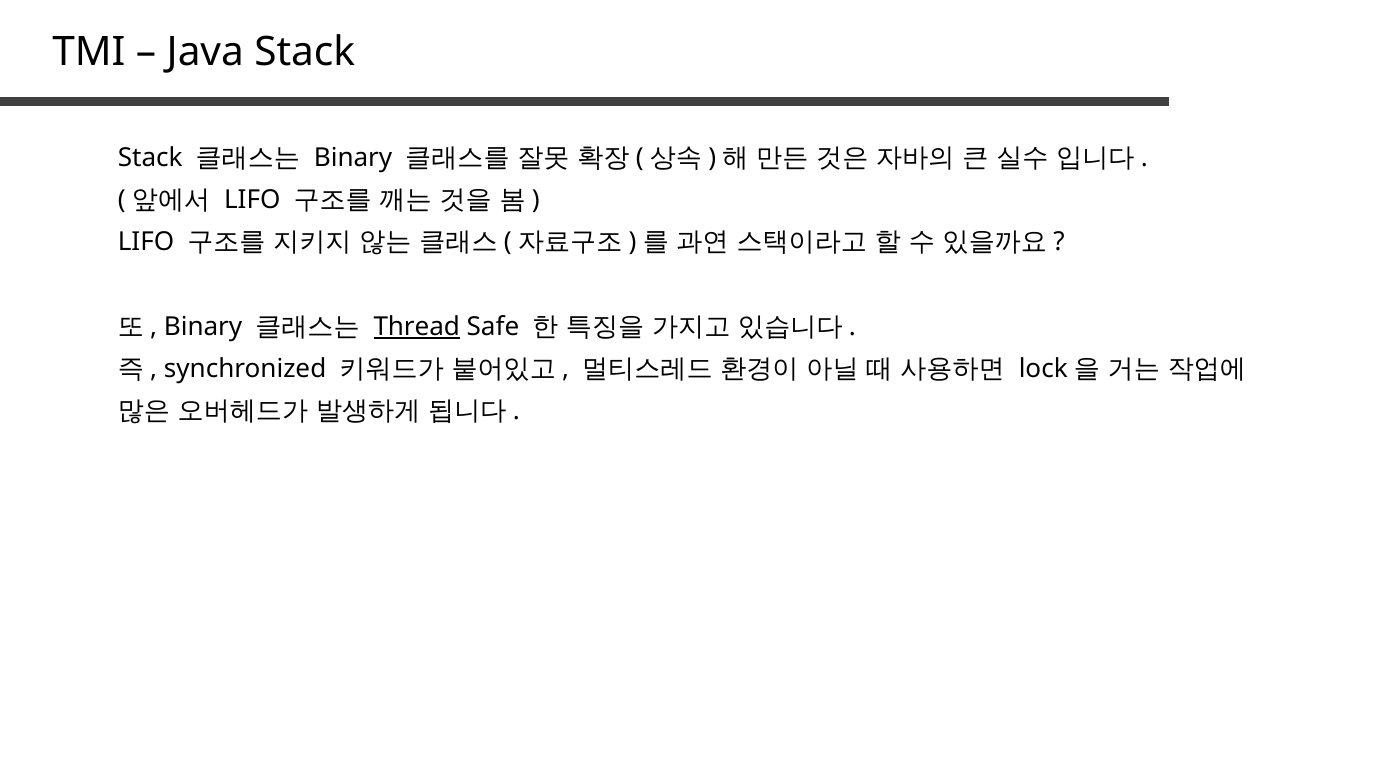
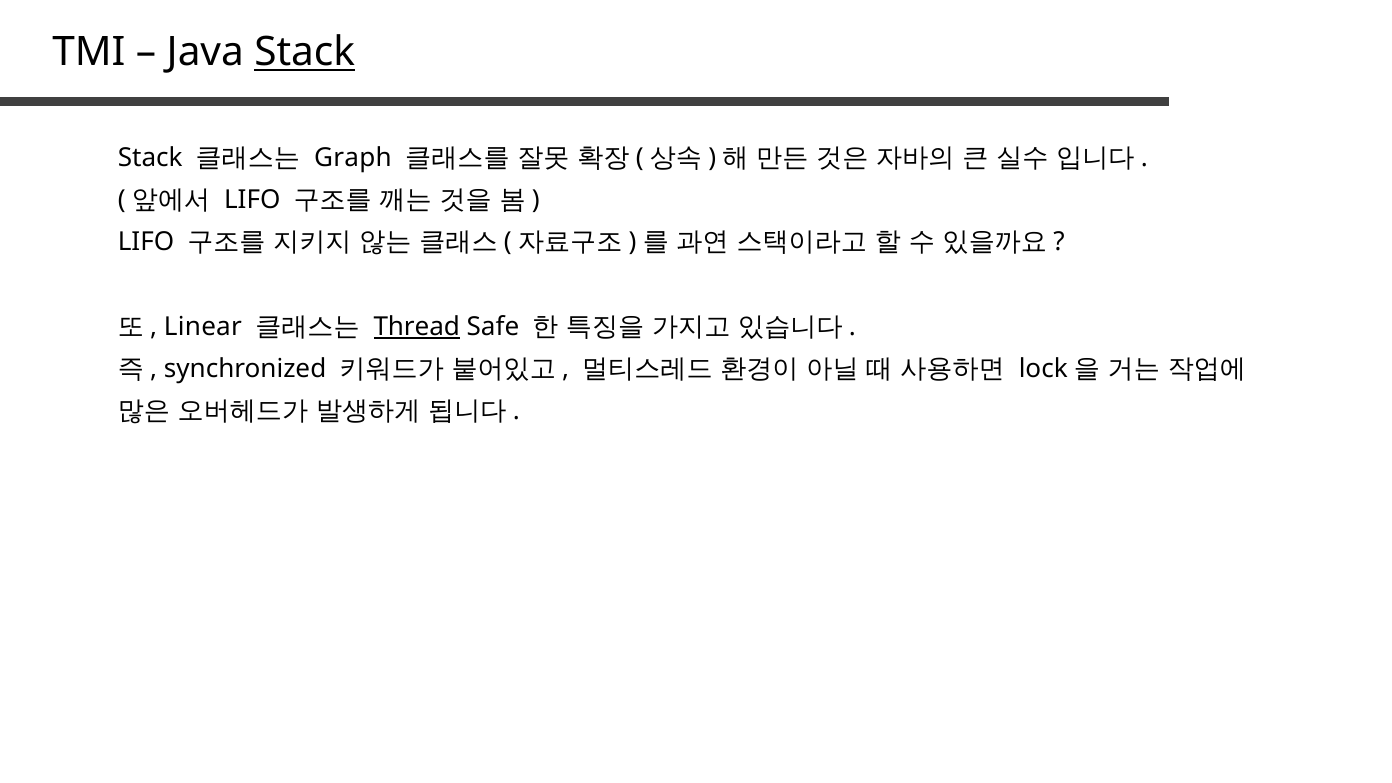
Stack at (305, 53) underline: none -> present
Binary at (353, 158): Binary -> Graph
Binary at (203, 327): Binary -> Linear
